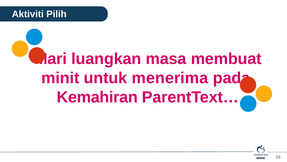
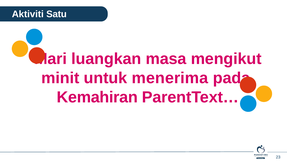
Pilih: Pilih -> Satu
membuat: membuat -> mengikut
